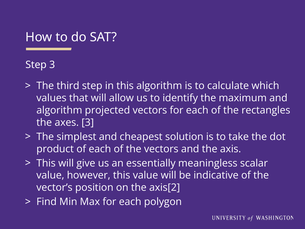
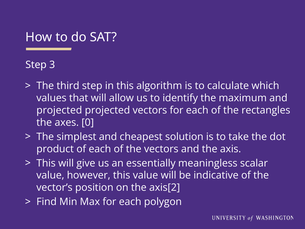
algorithm at (59, 110): algorithm -> projected
axes 3: 3 -> 0
